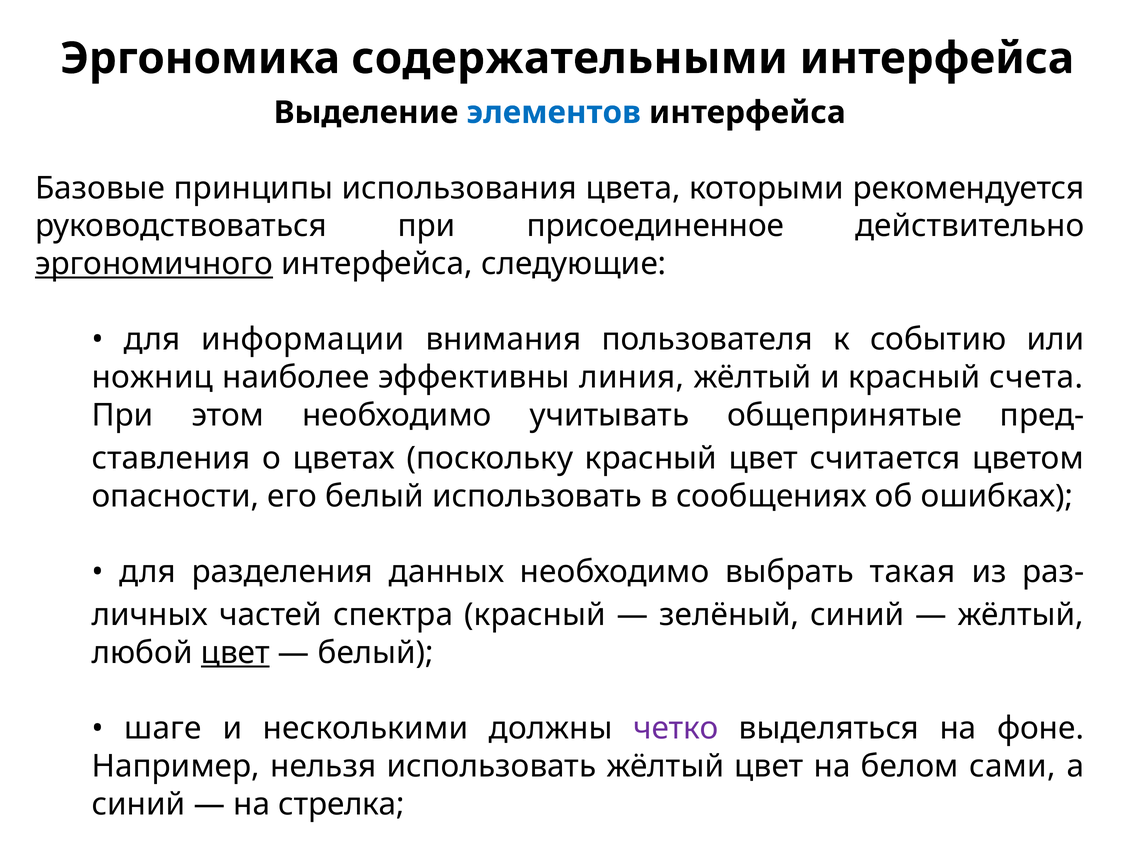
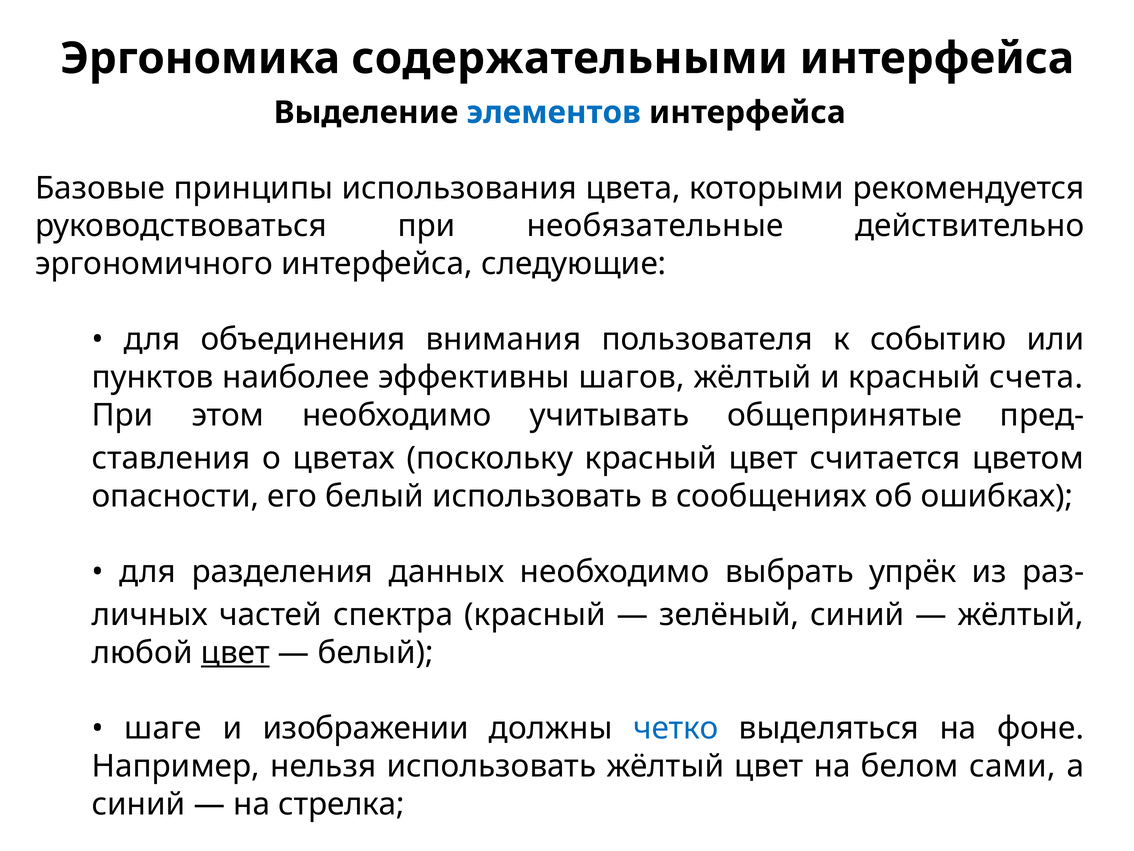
присоединенное: присоединенное -> необязательные
эргономичного underline: present -> none
информации: информации -> объединения
ножниц: ножниц -> пунктов
линия: линия -> шагов
такая: такая -> упрёк
несколькими: несколькими -> изображении
четко colour: purple -> blue
